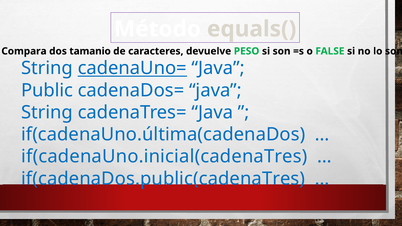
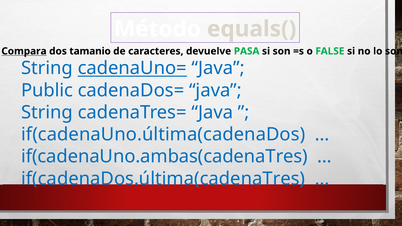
Compara underline: none -> present
PESO: PESO -> PASA
if(cadenaUno.inicial(cadenaTres: if(cadenaUno.inicial(cadenaTres -> if(cadenaUno.ambas(cadenaTres
if(cadenaDos.public(cadenaTres: if(cadenaDos.public(cadenaTres -> if(cadenaDos.última(cadenaTres
